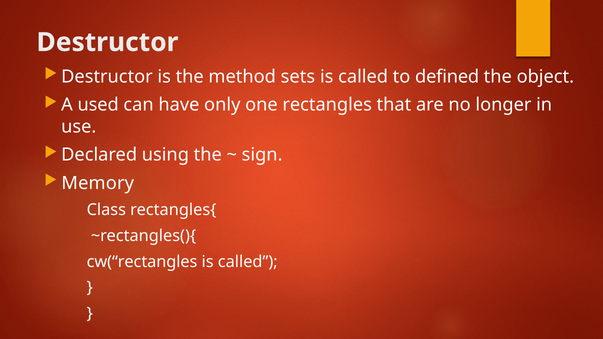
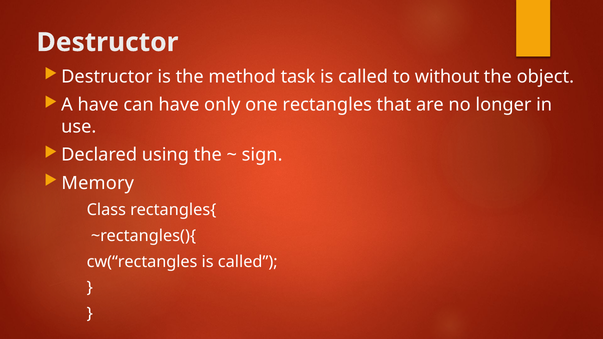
sets: sets -> task
defined: defined -> without
A used: used -> have
